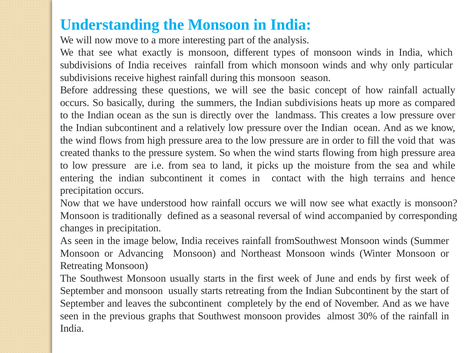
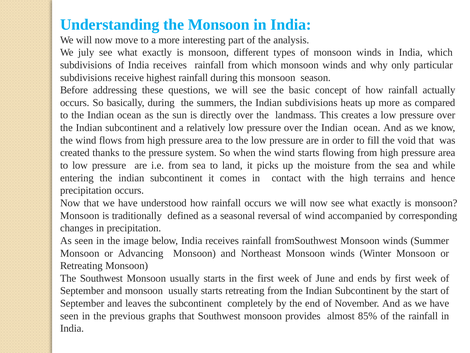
We that: that -> july
30%: 30% -> 85%
